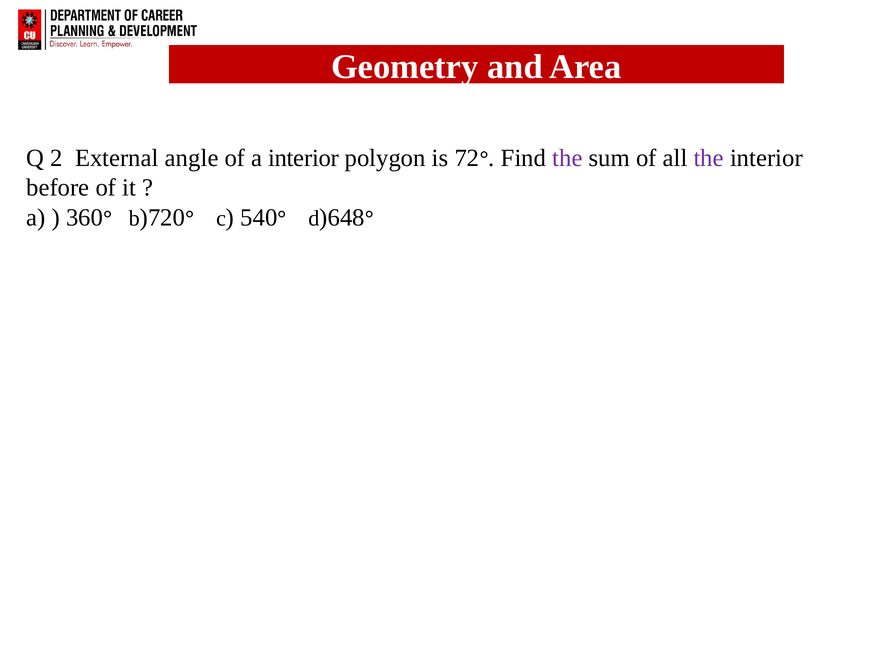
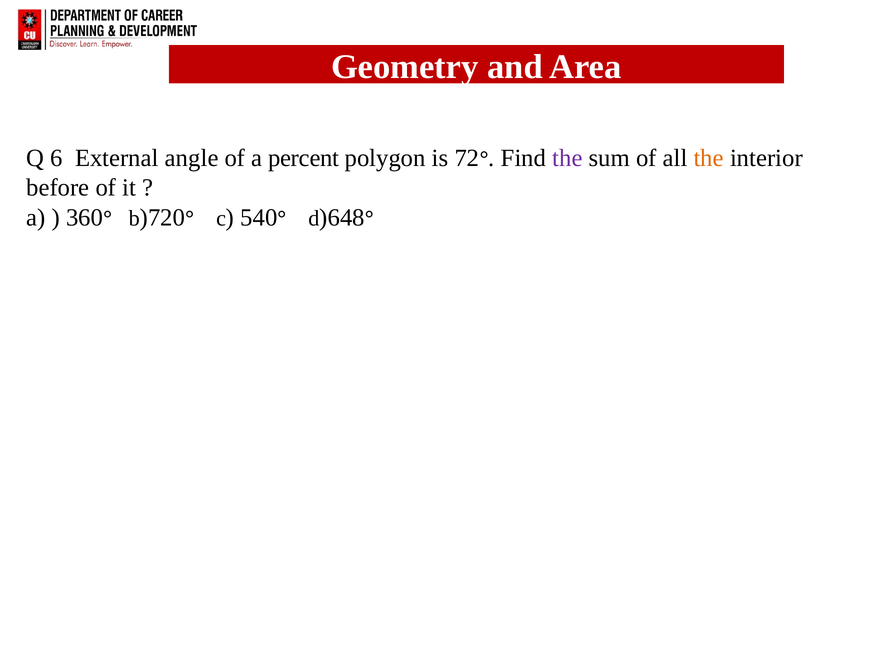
2: 2 -> 6
a interior: interior -> percent
the at (709, 158) colour: purple -> orange
